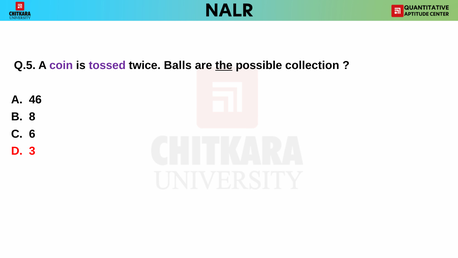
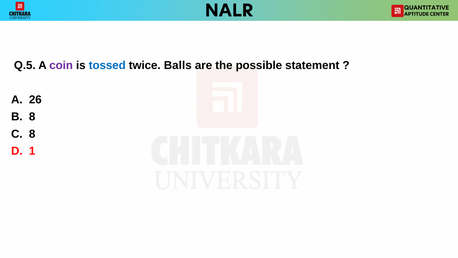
tossed colour: purple -> blue
the underline: present -> none
collection: collection -> statement
46: 46 -> 26
C 6: 6 -> 8
3: 3 -> 1
